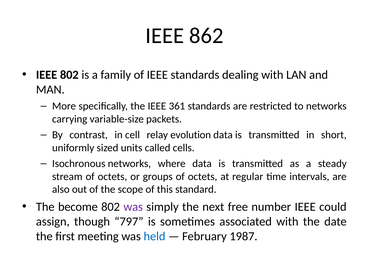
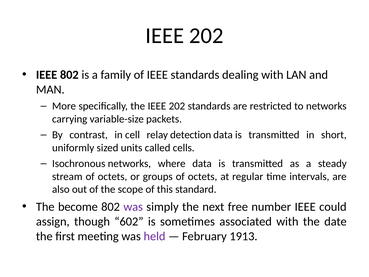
862 at (206, 36): 862 -> 202
the IEEE 361: 361 -> 202
evolution: evolution -> detection
797: 797 -> 602
held colour: blue -> purple
1987: 1987 -> 1913
